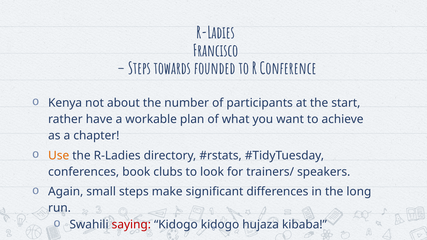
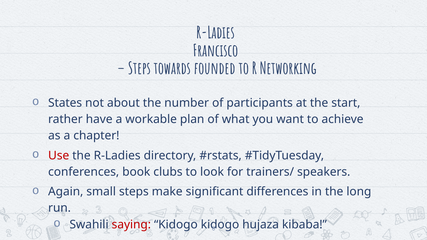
Conference: Conference -> Networking
Kenya: Kenya -> States
Use colour: orange -> red
